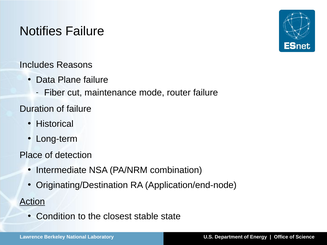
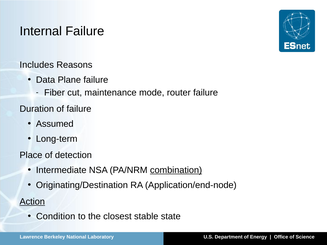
Notifies: Notifies -> Internal
Historical: Historical -> Assumed
combination underline: none -> present
